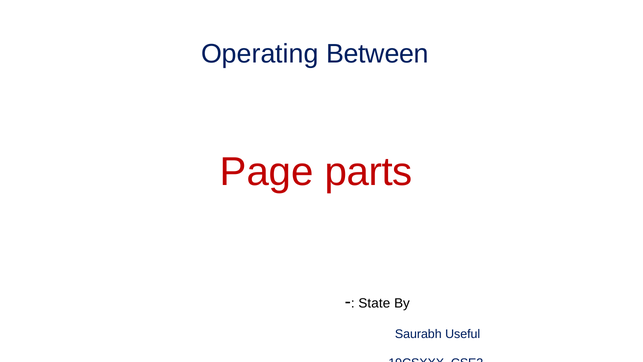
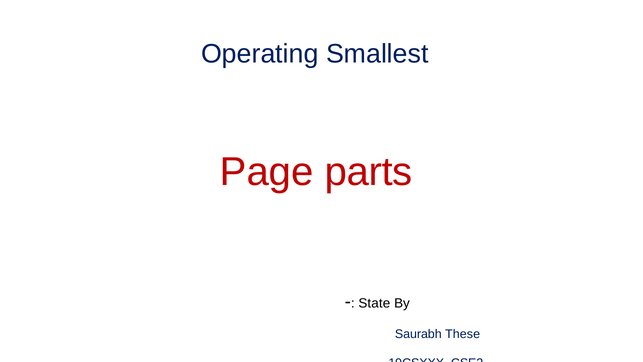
Between: Between -> Smallest
Useful: Useful -> These
